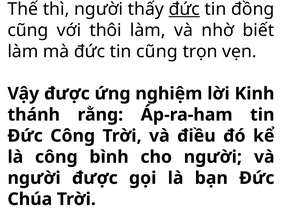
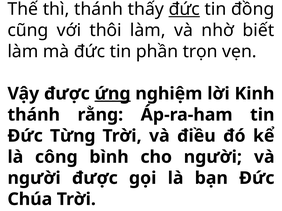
thì người: người -> thánh
tin cũng: cũng -> phần
ứng underline: none -> present
Đức Công: Công -> Từng
